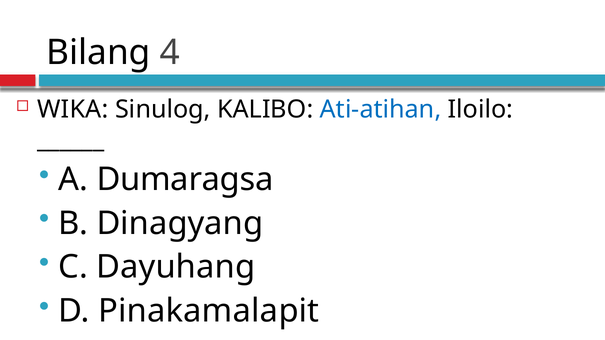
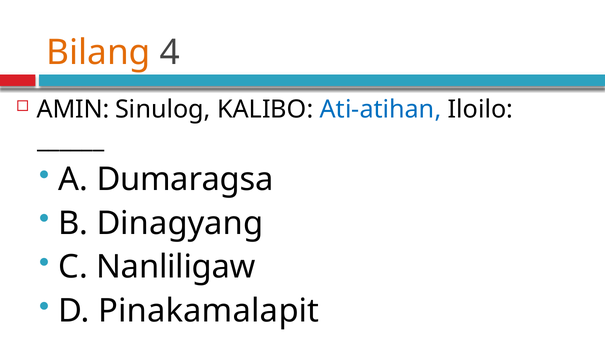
Bilang colour: black -> orange
WIKA: WIKA -> AMIN
Dayuhang: Dayuhang -> Nanliligaw
